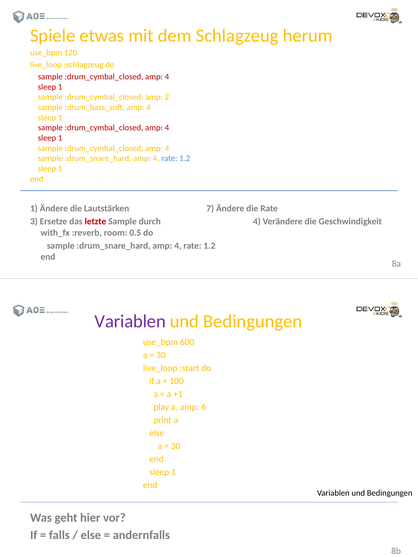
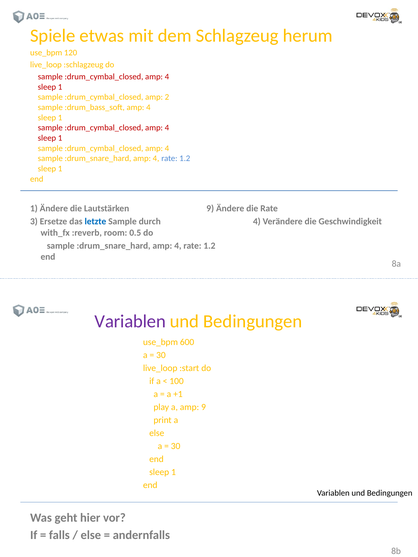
Lautstärken 7: 7 -> 9
letzte colour: red -> blue
amp 6: 6 -> 9
